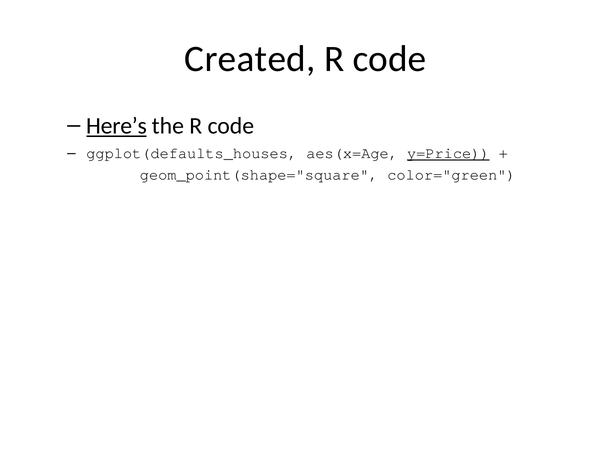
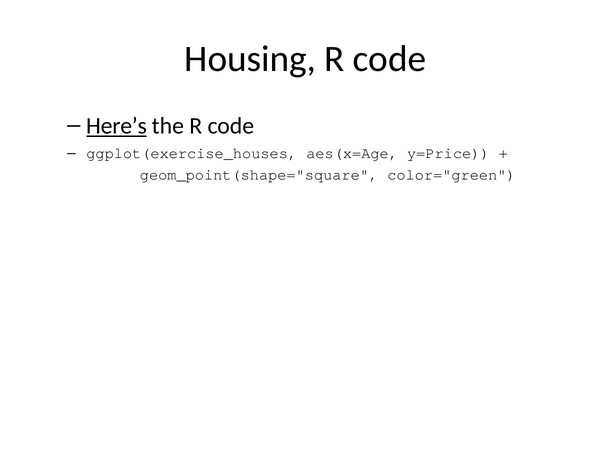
Created: Created -> Housing
ggplot(defaults_houses: ggplot(defaults_houses -> ggplot(exercise_houses
y=Price underline: present -> none
